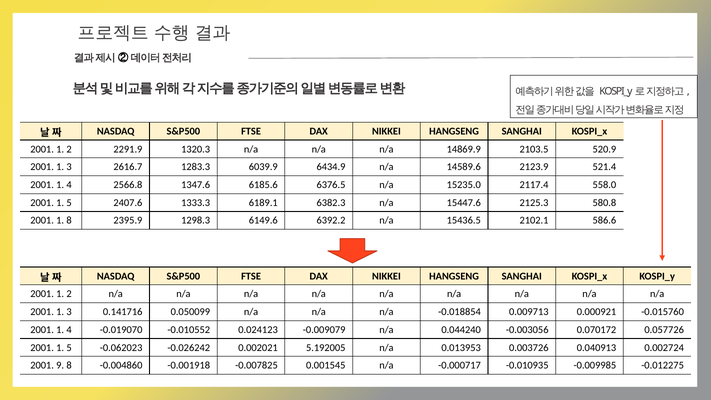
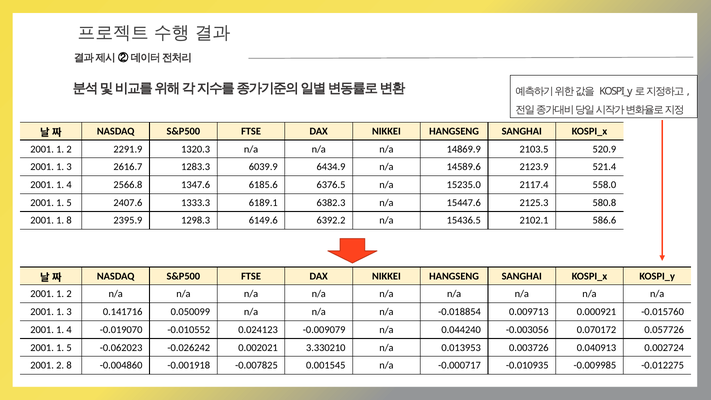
5.192005: 5.192005 -> 3.330210
2001 9: 9 -> 2
